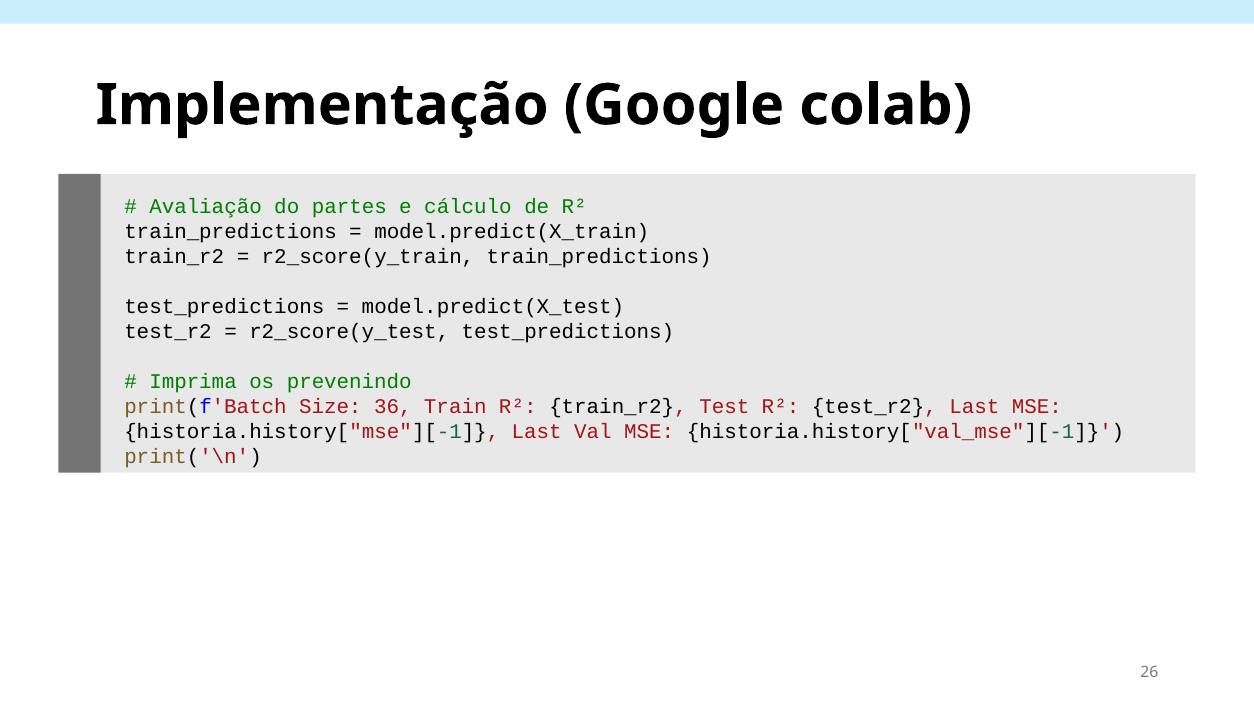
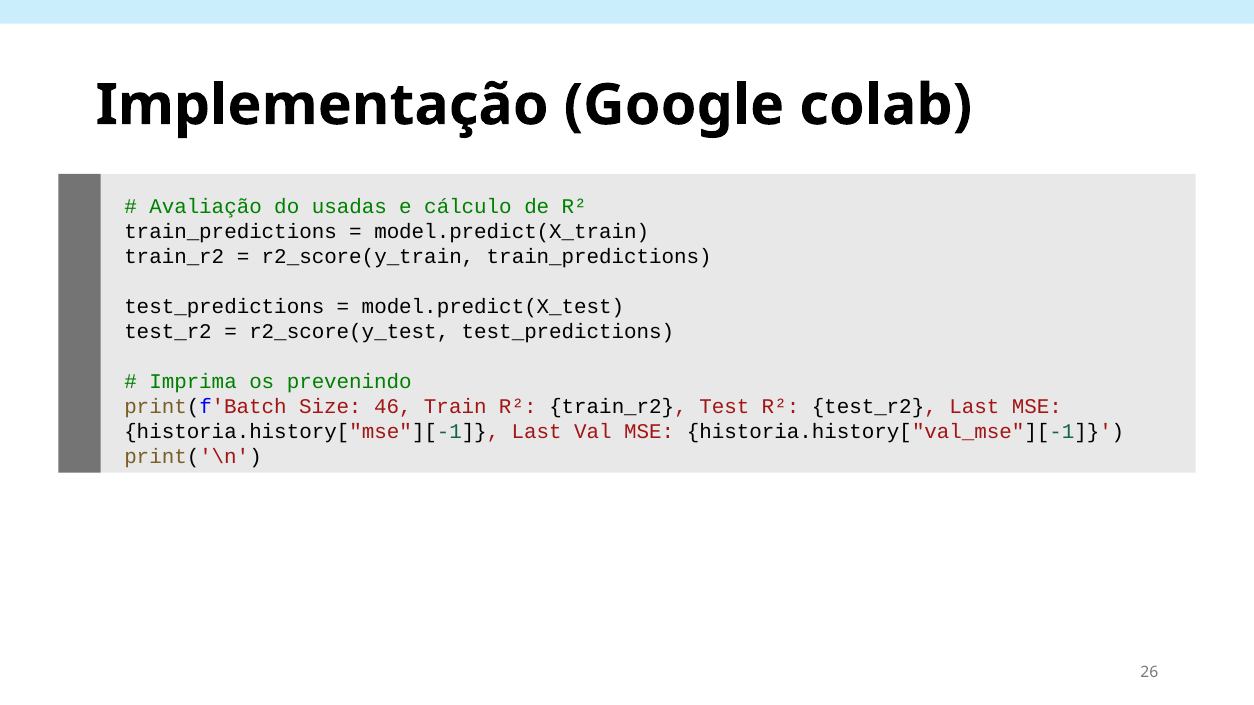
partes: partes -> usadas
36: 36 -> 46
